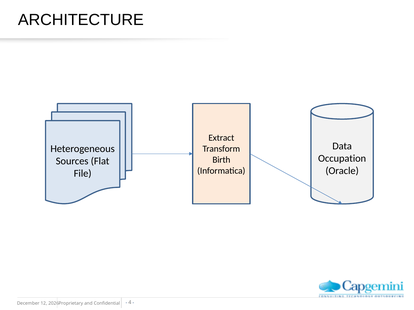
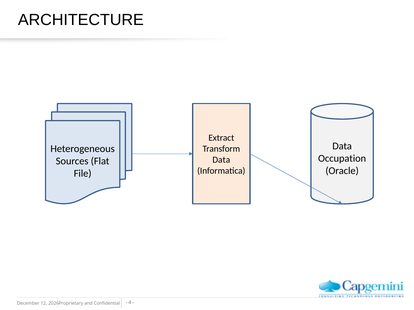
Birth at (221, 160): Birth -> Data
